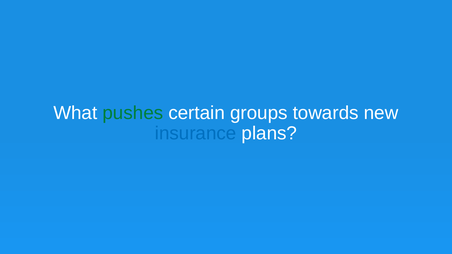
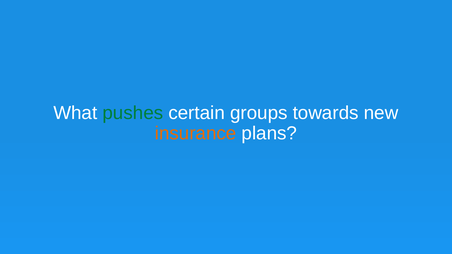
insurance colour: blue -> orange
